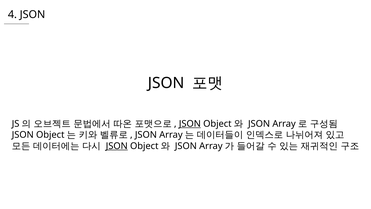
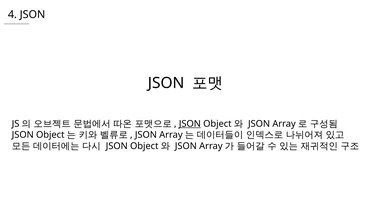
JSON at (117, 146) underline: present -> none
